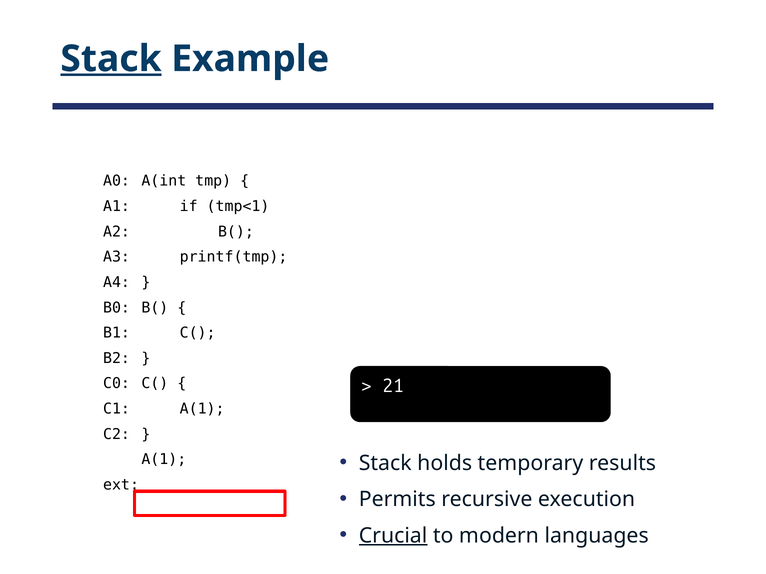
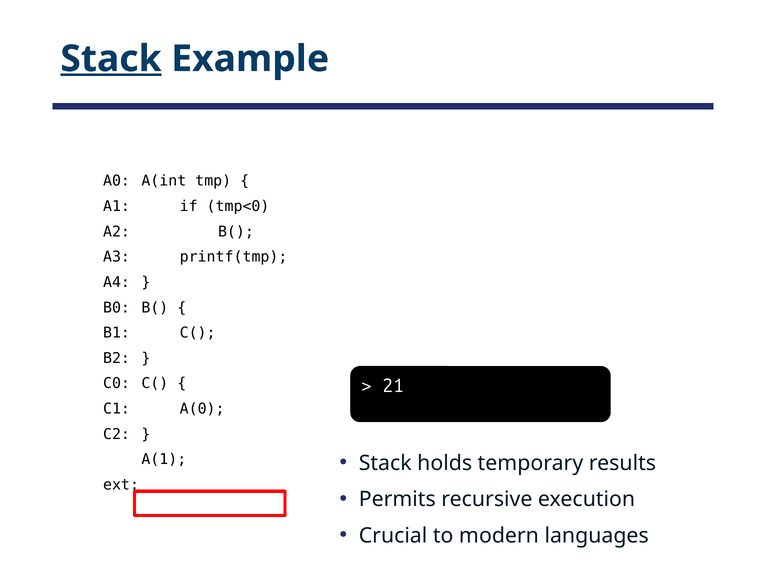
tmp<1: tmp<1 -> tmp<0
C1 A(1: A(1 -> A(0
Crucial underline: present -> none
